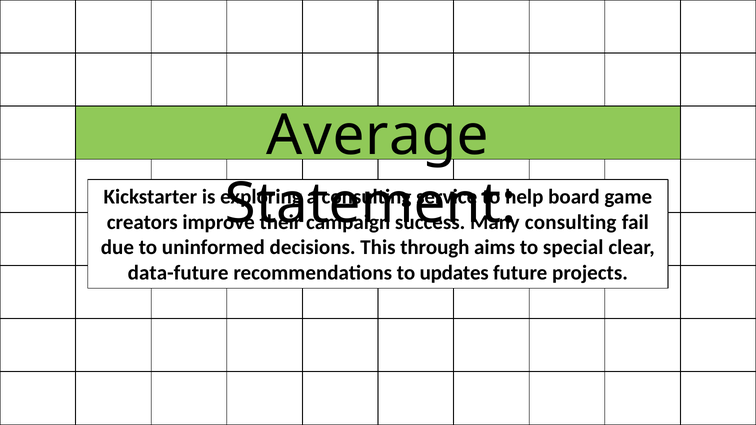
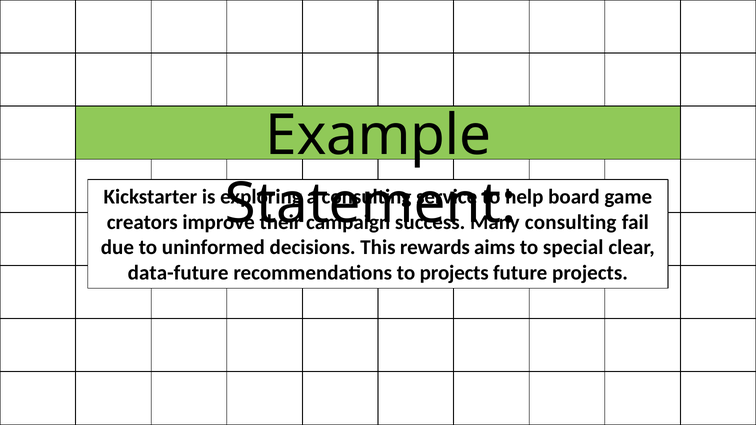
Average: Average -> Example
through: through -> rewards
to updates: updates -> projects
